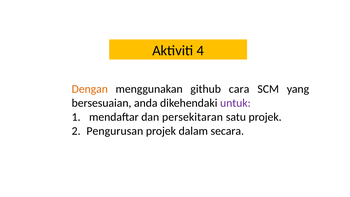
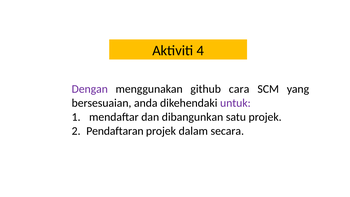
Dengan colour: orange -> purple
persekitaran: persekitaran -> dibangunkan
Pengurusan: Pengurusan -> Pendaftaran
